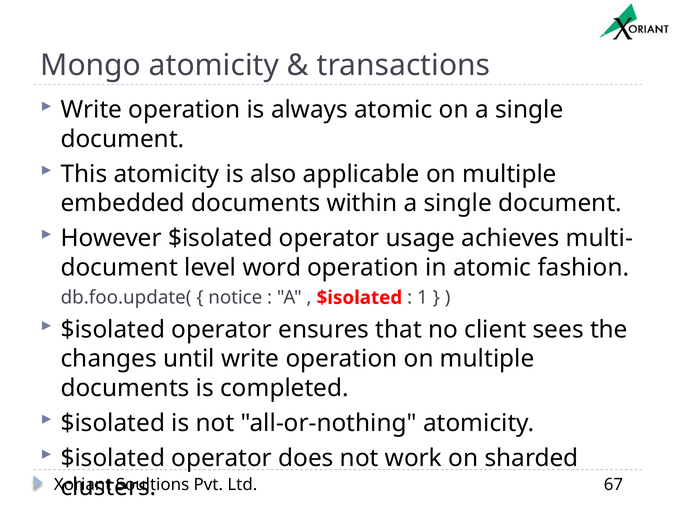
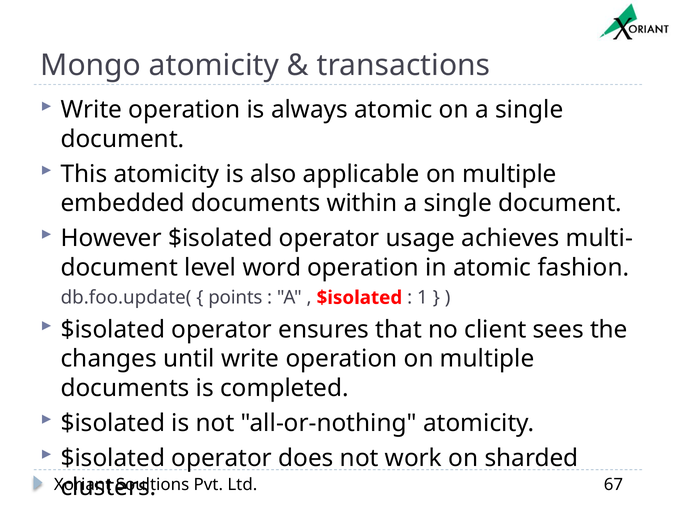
notice: notice -> points
